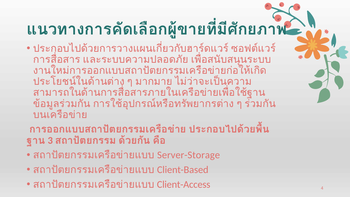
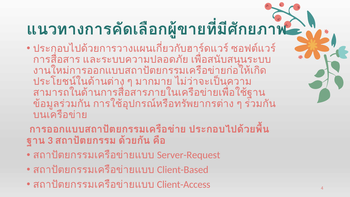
Server-Storage: Server-Storage -> Server-Request
